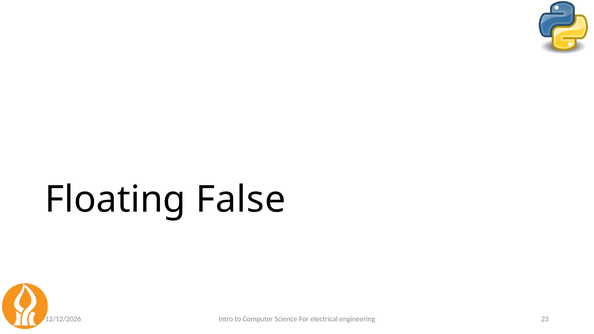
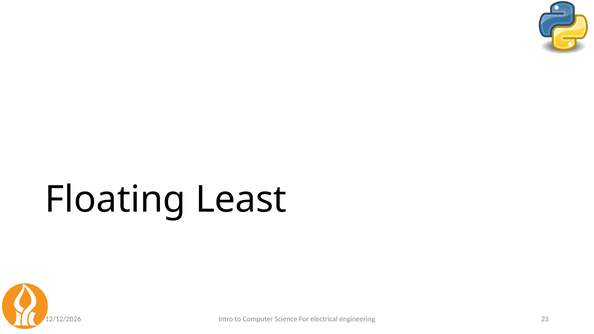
False: False -> Least
